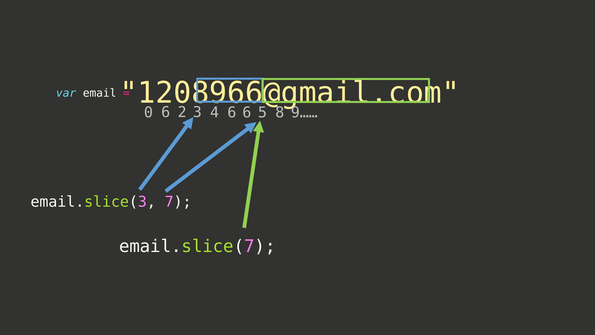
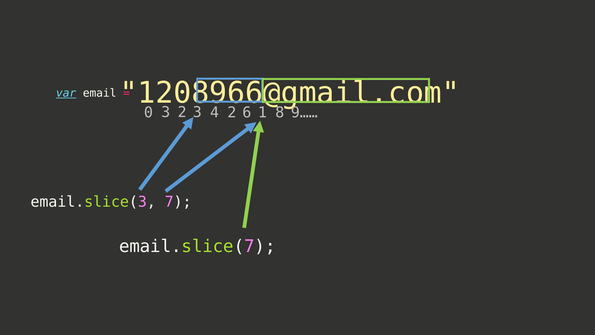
var underline: none -> present
0 6: 6 -> 3
4 6: 6 -> 2
5: 5 -> 1
